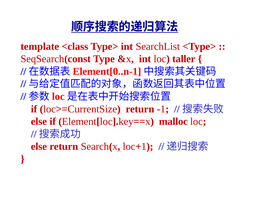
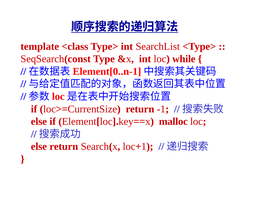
taller: taller -> while
